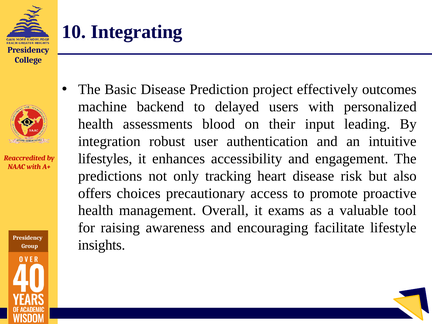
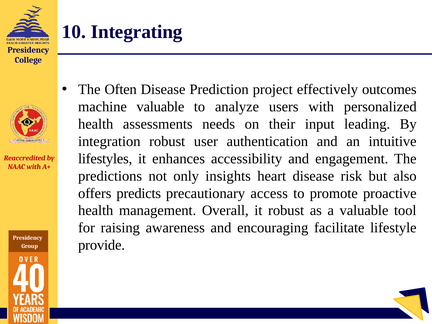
Basic: Basic -> Often
machine backend: backend -> valuable
delayed: delayed -> analyze
blood: blood -> needs
tracking: tracking -> insights
choices: choices -> predicts
it exams: exams -> robust
insights: insights -> provide
